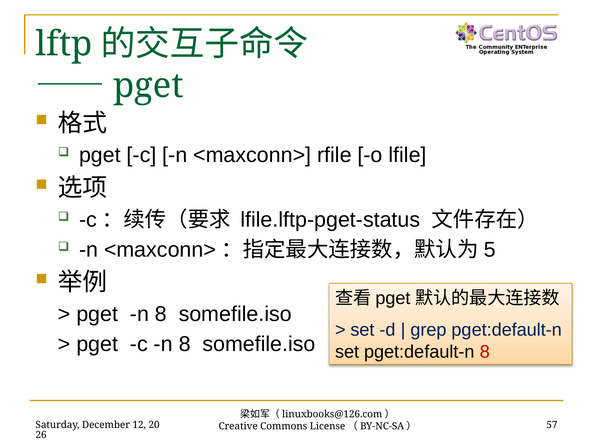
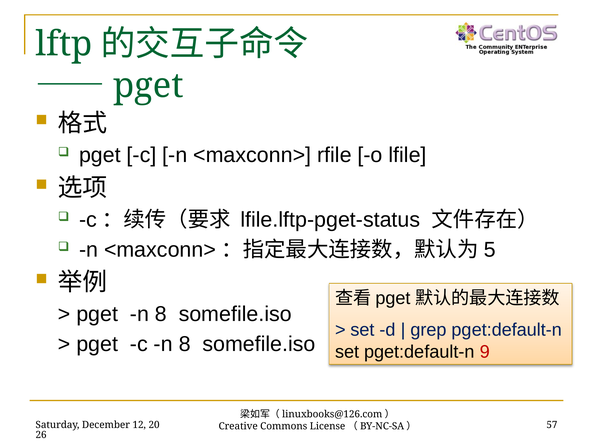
pget:default-n 8: 8 -> 9
